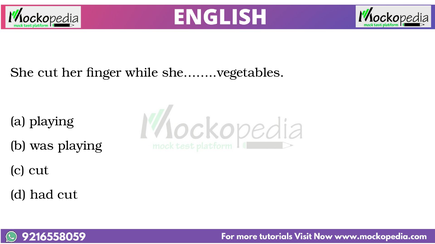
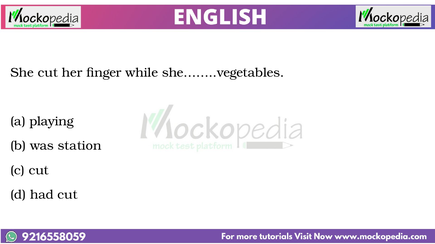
was playing: playing -> station
